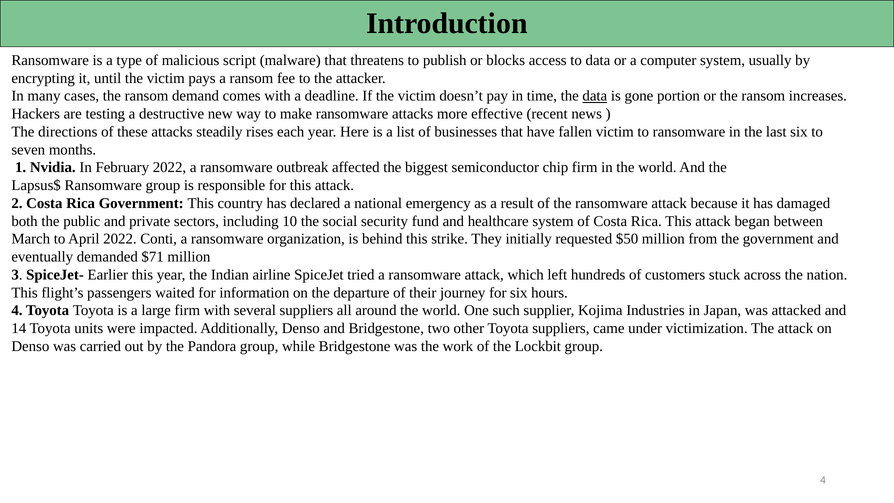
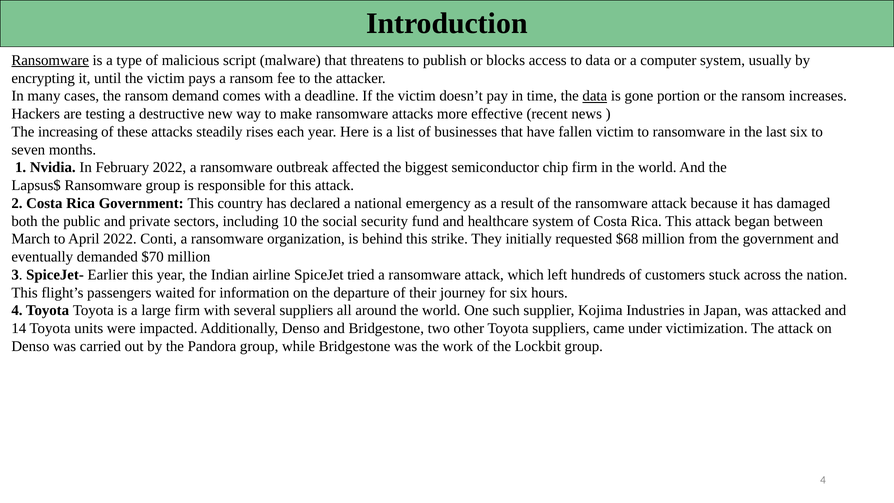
Ransomware at (50, 60) underline: none -> present
directions: directions -> increasing
$50: $50 -> $68
$71: $71 -> $70
